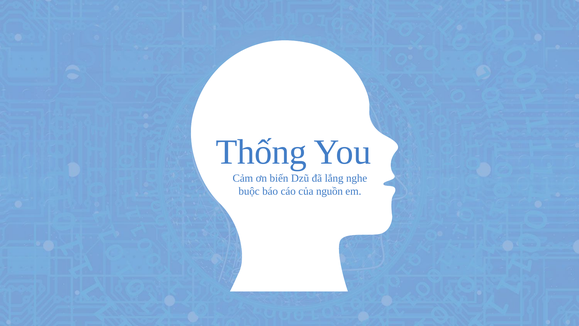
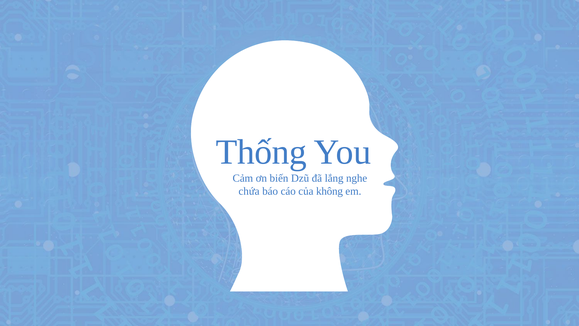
buộc: buộc -> chứa
nguồn: nguồn -> không
